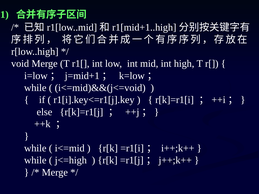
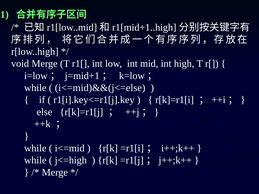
i<=mid)&&(j<=void: i<=mid)&&(j<=void -> i<=mid)&&(j<=else
